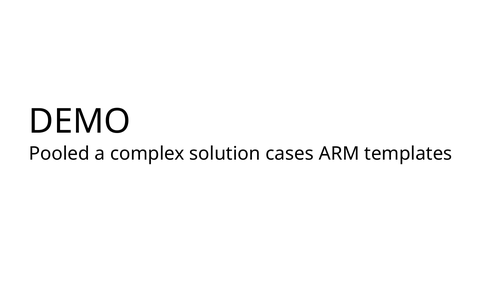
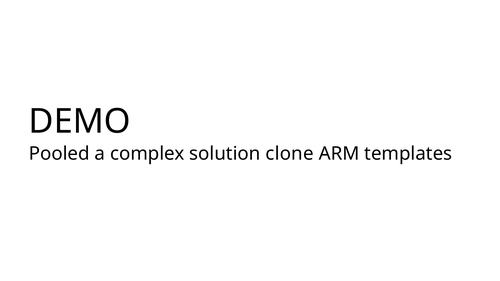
cases: cases -> clone
